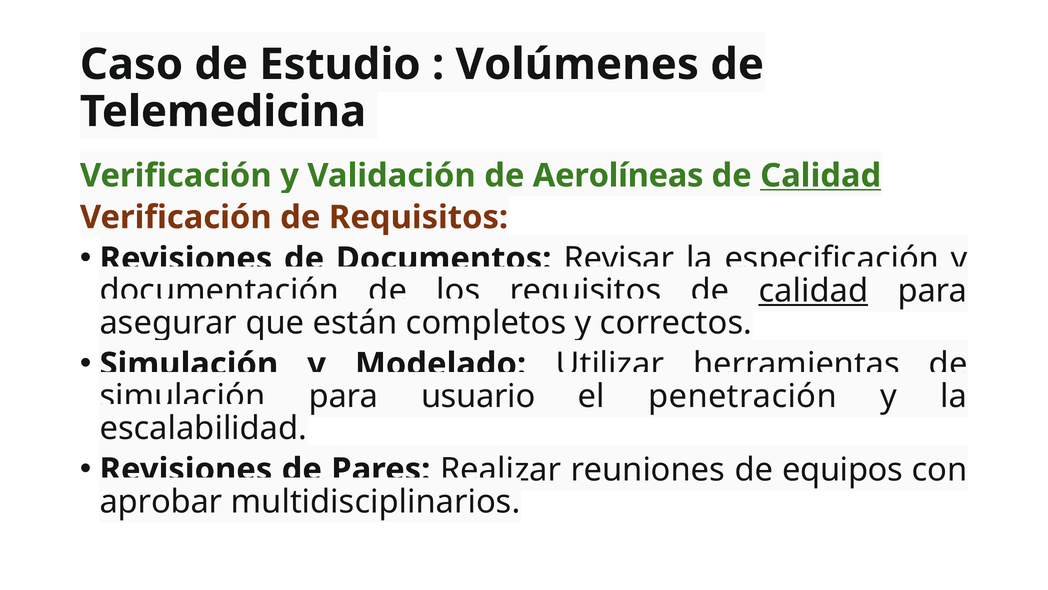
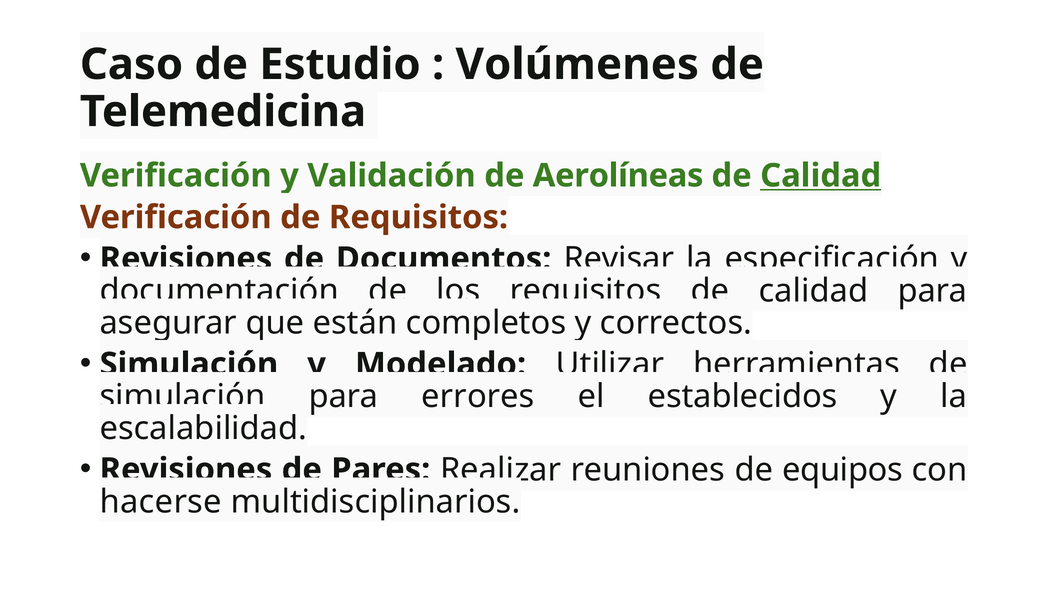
calidad at (813, 291) underline: present -> none
usuario: usuario -> errores
penetración: penetración -> establecidos
aprobar: aprobar -> hacerse
